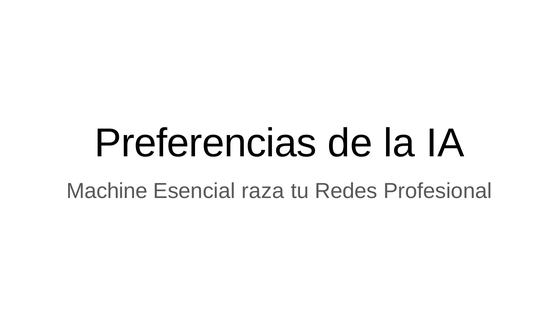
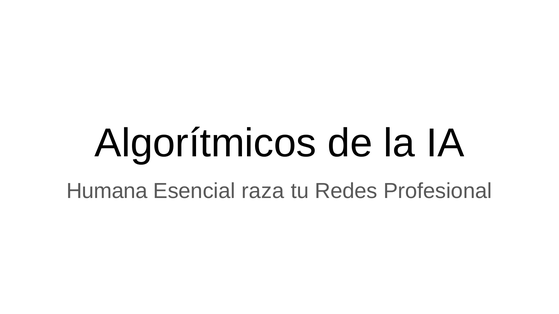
Preferencias: Preferencias -> Algorítmicos
Machine: Machine -> Humana
